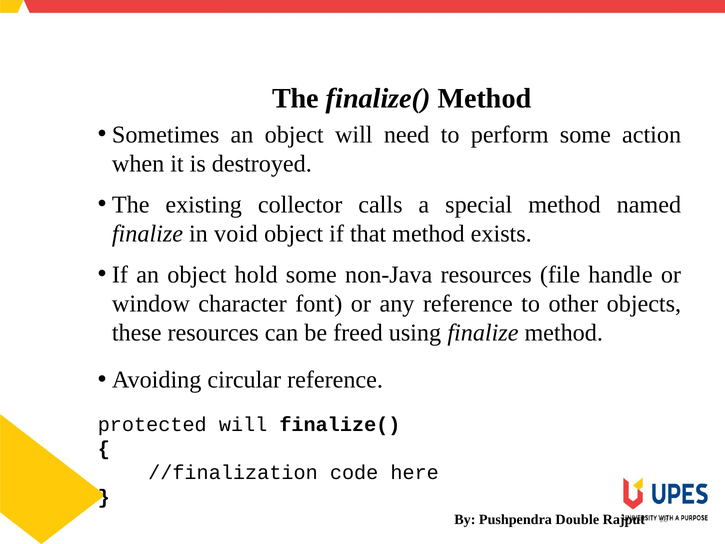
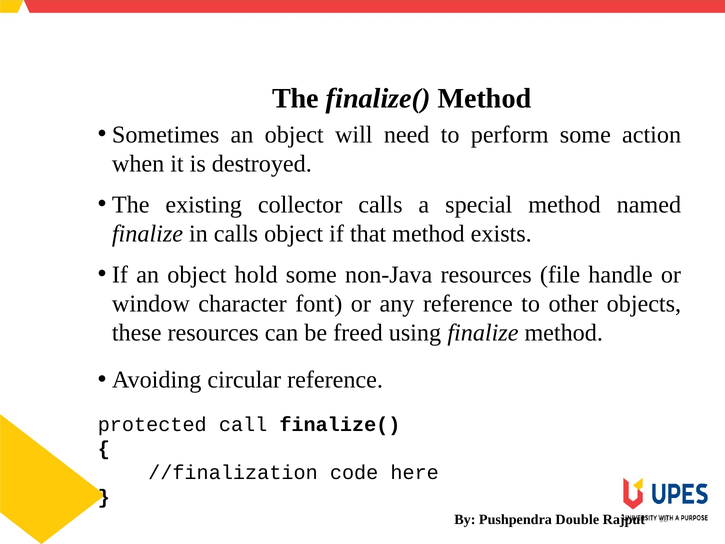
in void: void -> calls
protected will: will -> call
